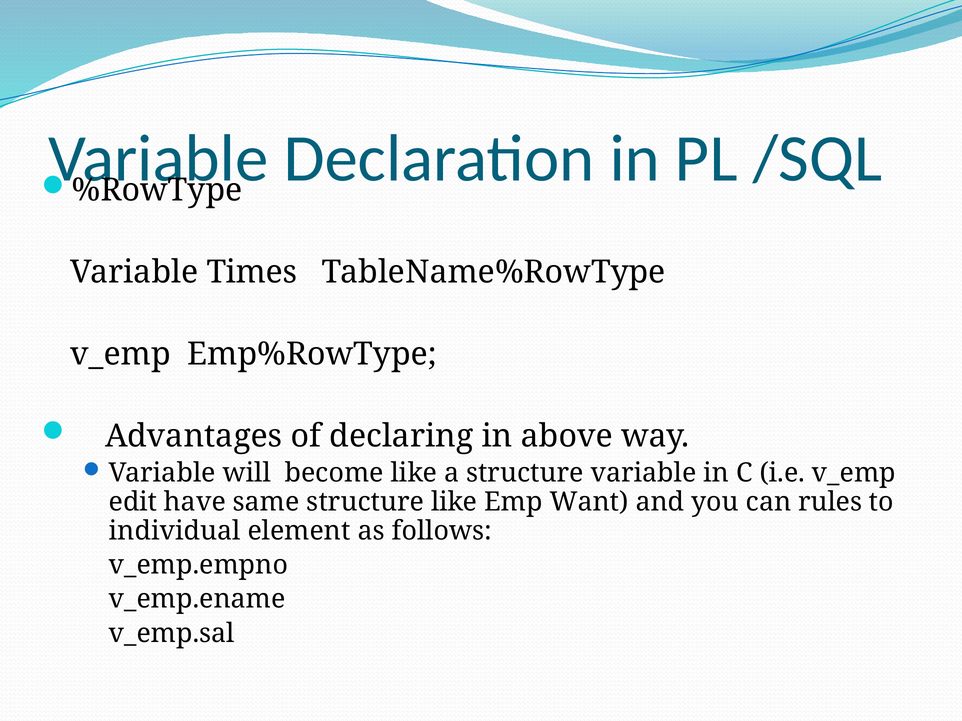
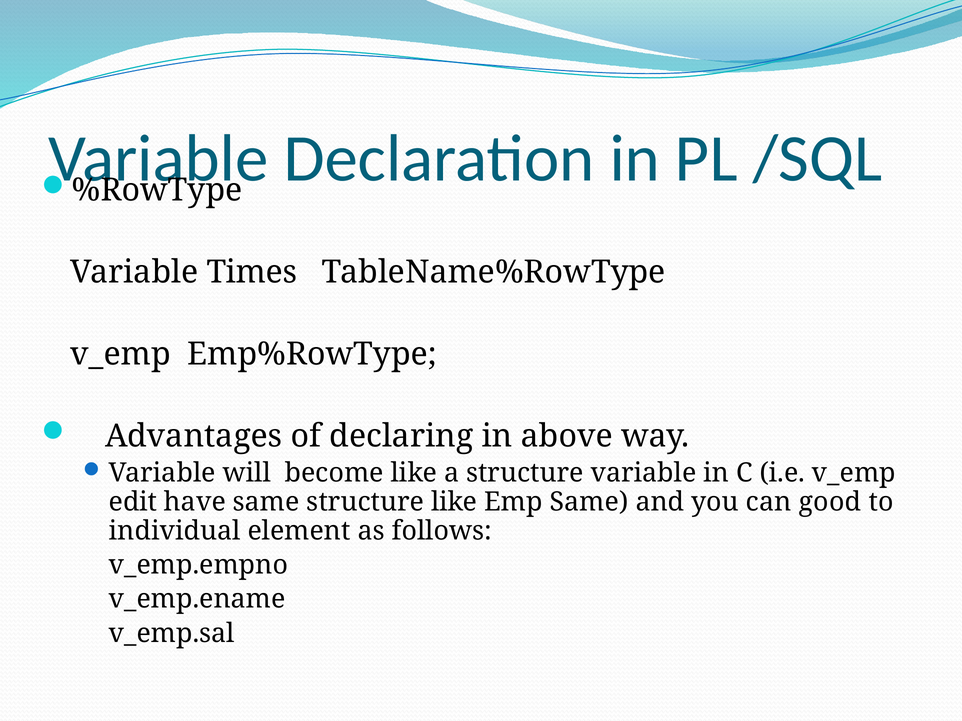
Emp Want: Want -> Same
rules: rules -> good
